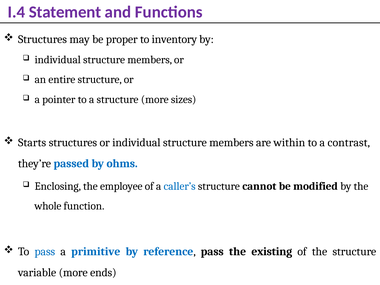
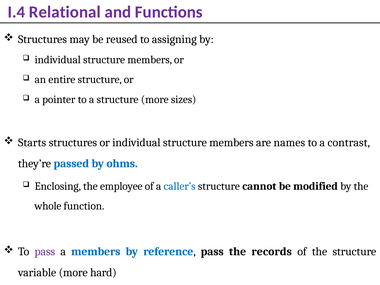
Statement: Statement -> Relational
proper: proper -> reused
inventory: inventory -> assigning
within: within -> names
pass at (45, 252) colour: blue -> purple
a primitive: primitive -> members
existing: existing -> records
ends: ends -> hard
